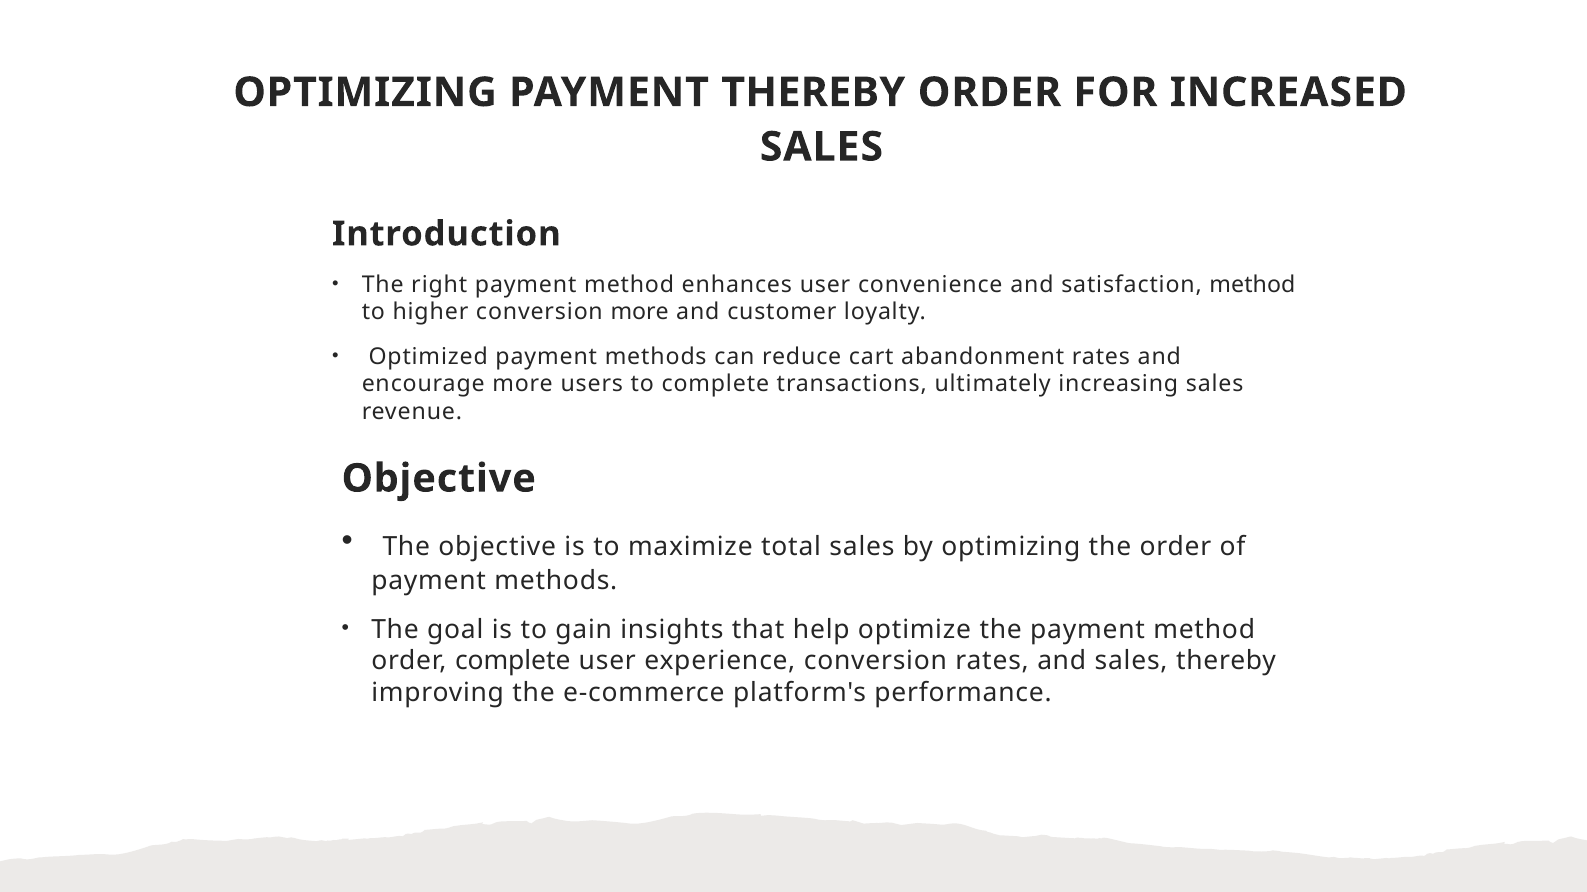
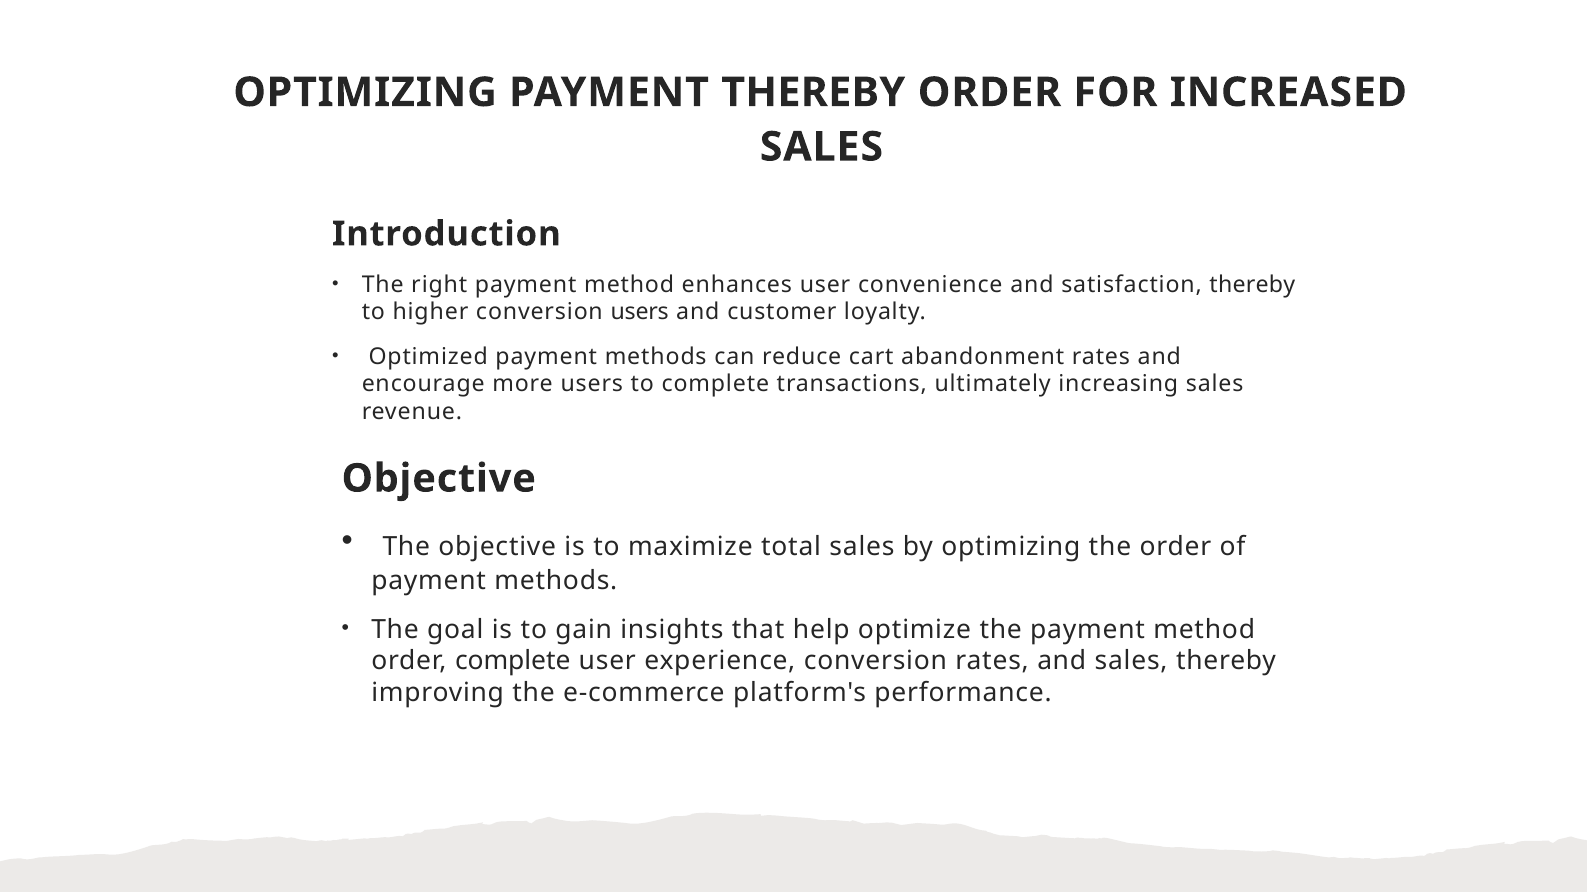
satisfaction method: method -> thereby
conversion more: more -> users
